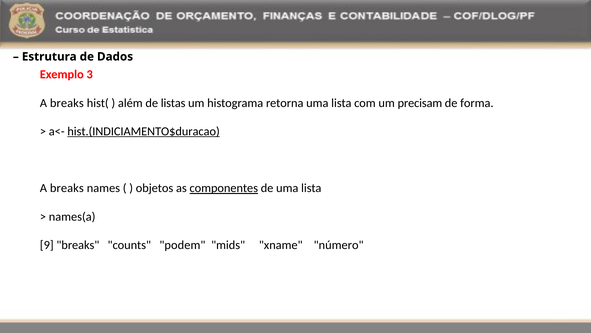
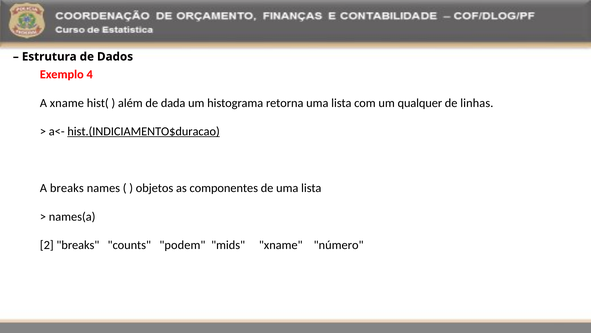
3: 3 -> 4
breaks at (67, 103): breaks -> xname
listas: listas -> dada
precisam: precisam -> qualquer
forma: forma -> linhas
componentes underline: present -> none
9: 9 -> 2
